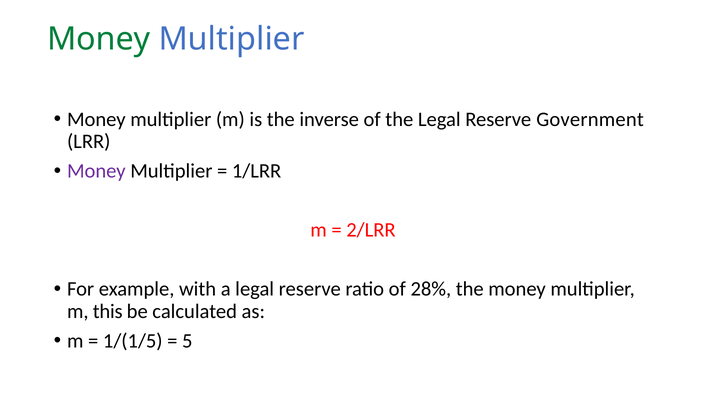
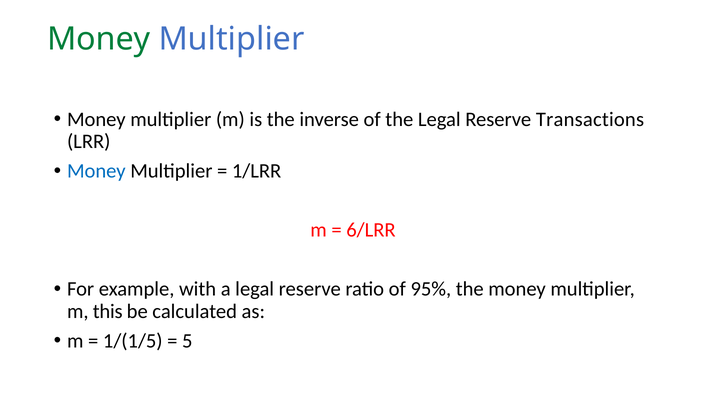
Government: Government -> Transactions
Money at (96, 171) colour: purple -> blue
2/LRR: 2/LRR -> 6/LRR
28%: 28% -> 95%
